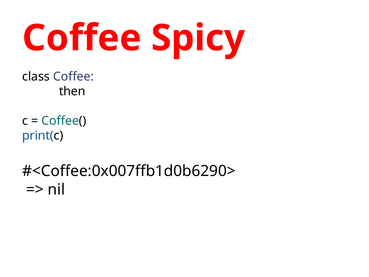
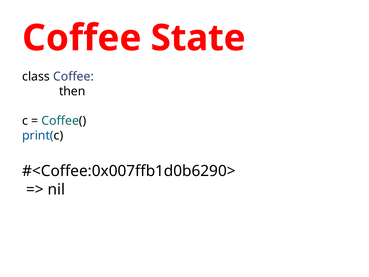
Spicy: Spicy -> State
